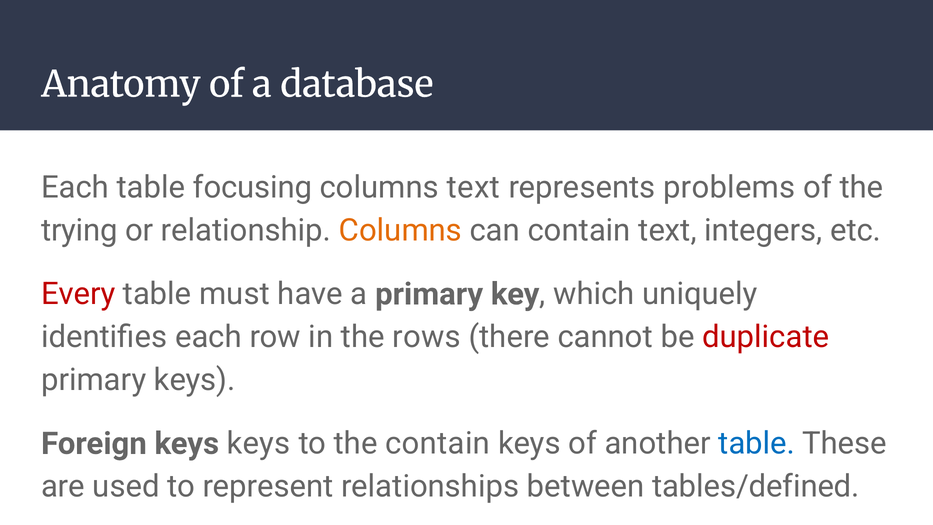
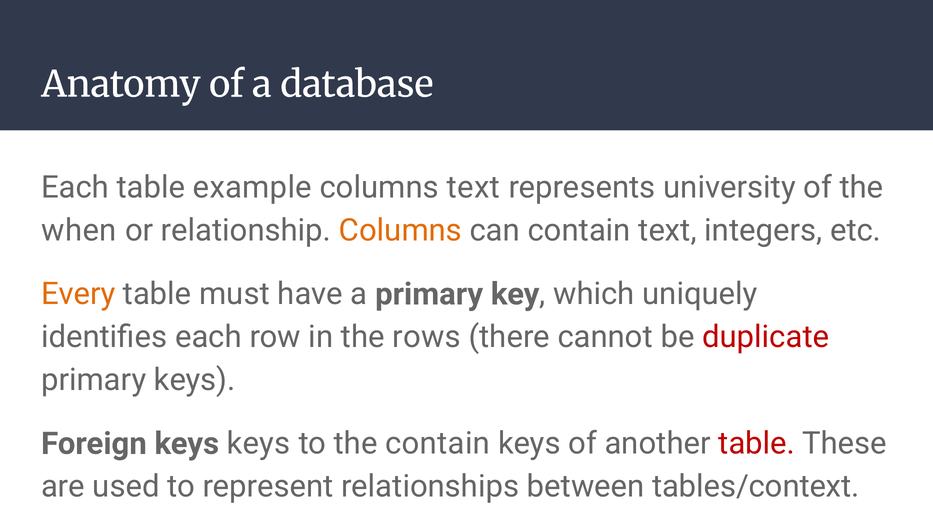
focusing: focusing -> example
problems: problems -> university
trying: trying -> when
Every colour: red -> orange
table at (757, 443) colour: blue -> red
tables/defined: tables/defined -> tables/context
